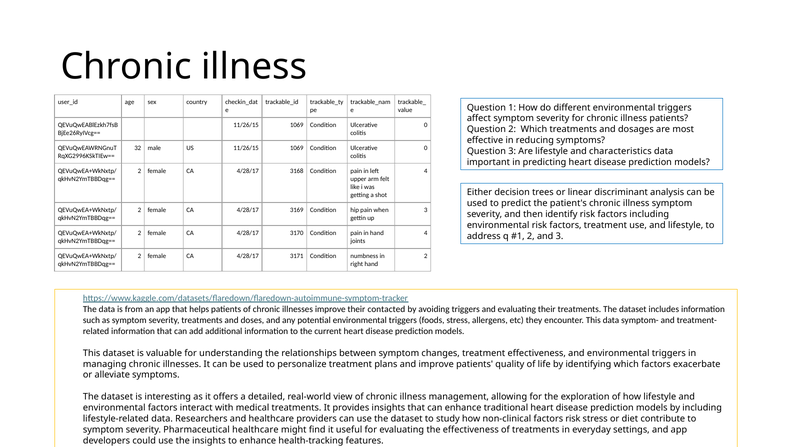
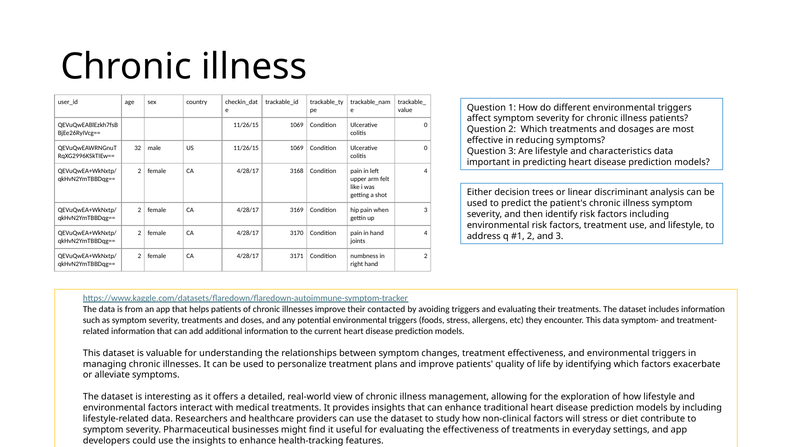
factors risk: risk -> will
Pharmaceutical healthcare: healthcare -> businesses
